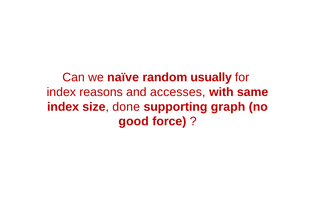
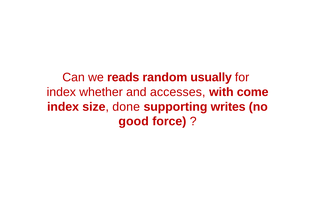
naïve: naïve -> reads
reasons: reasons -> whether
same: same -> come
graph: graph -> writes
